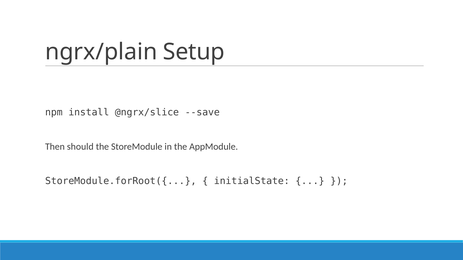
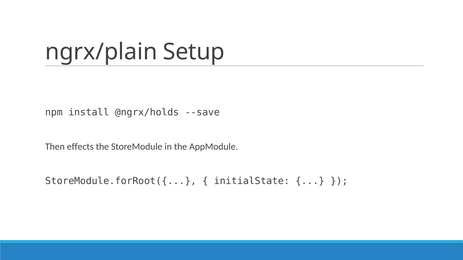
@ngrx/slice: @ngrx/slice -> @ngrx/holds
should: should -> effects
